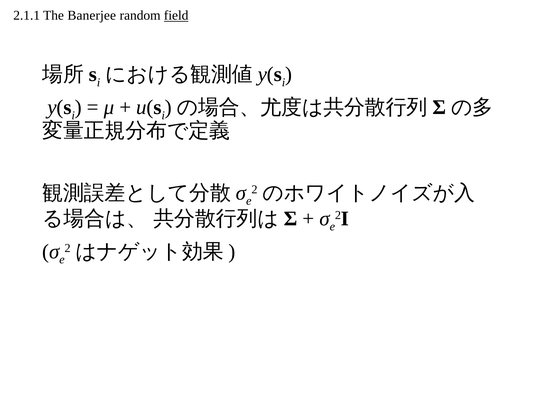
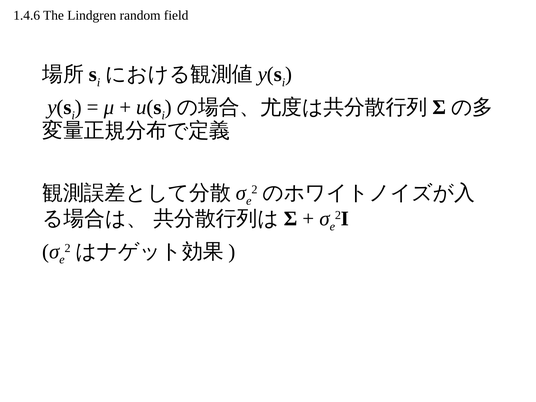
2.1.1: 2.1.1 -> 1.4.6
Banerjee: Banerjee -> Lindgren
field underline: present -> none
